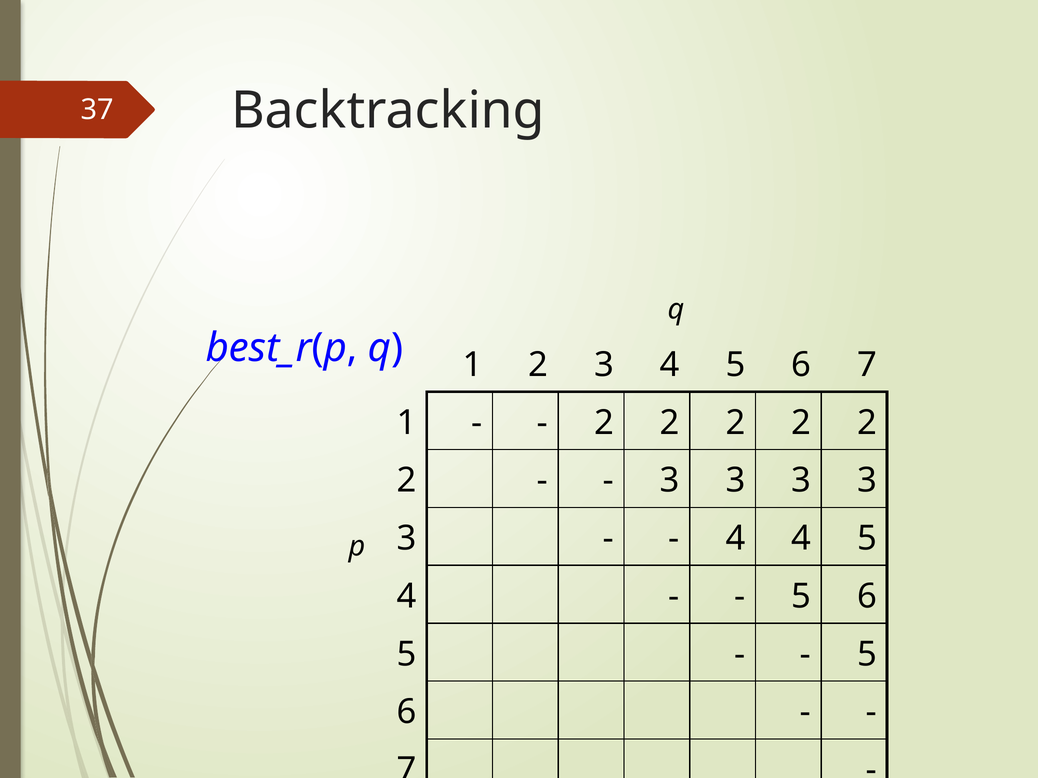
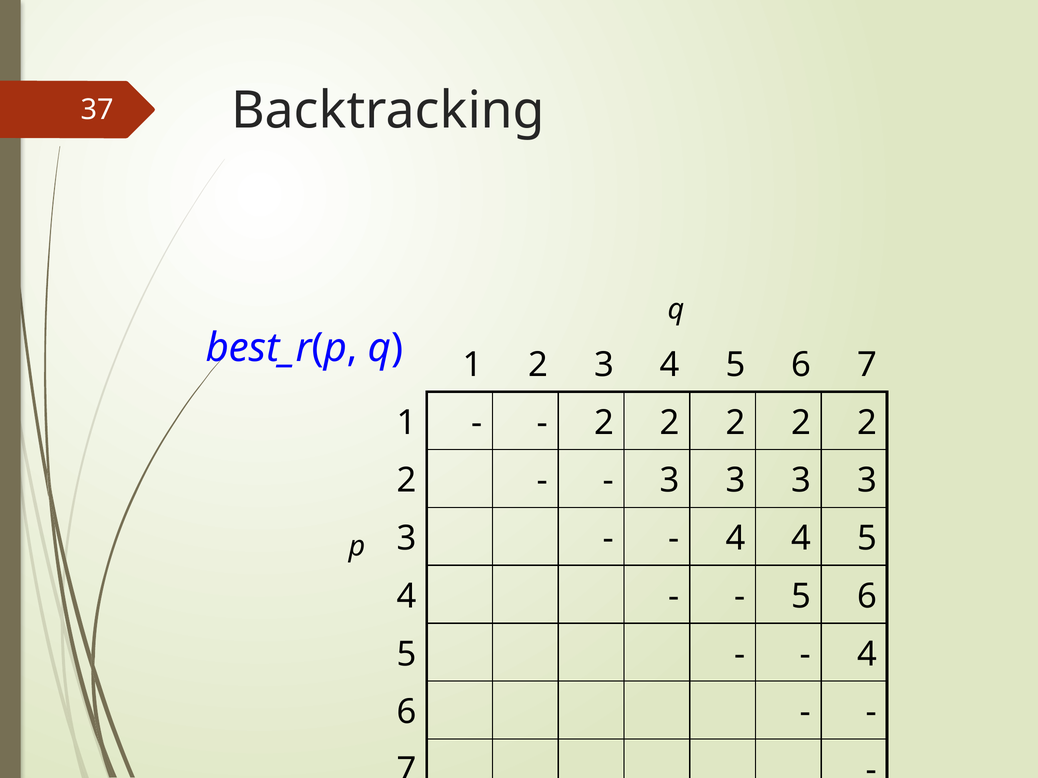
5 at (867, 655): 5 -> 4
